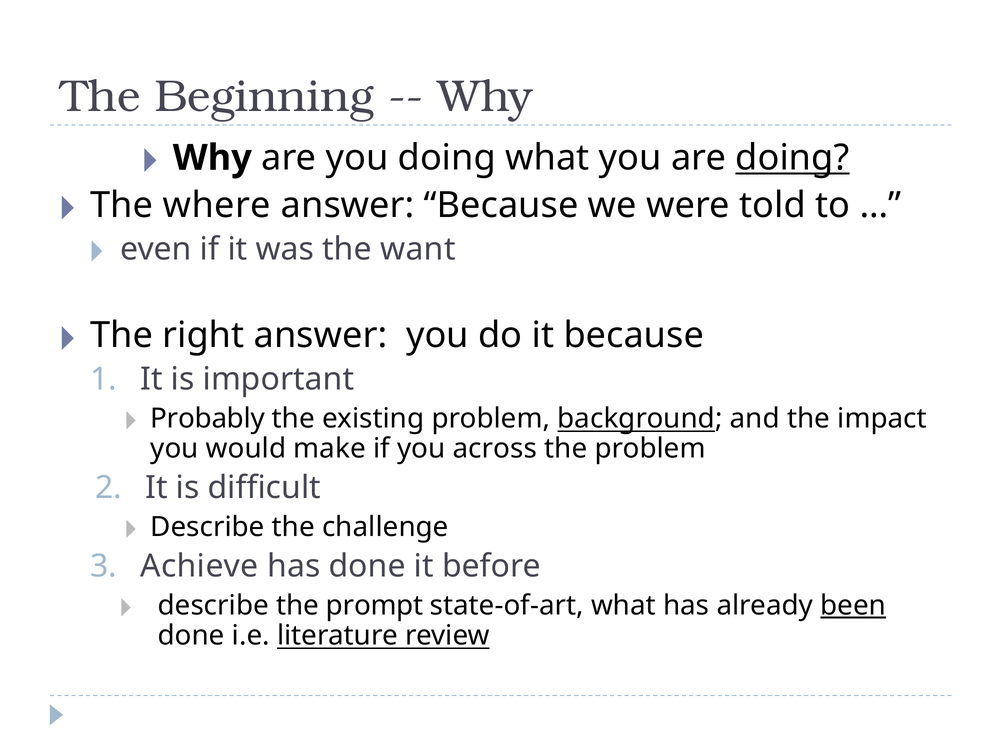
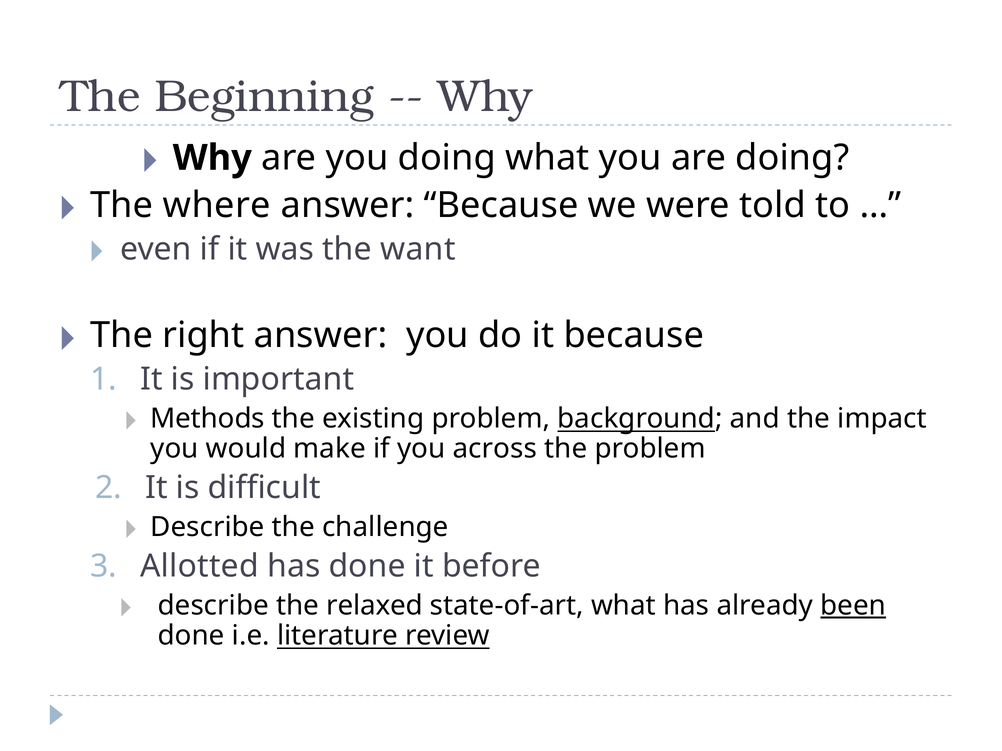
doing at (792, 158) underline: present -> none
Probably: Probably -> Methods
Achieve: Achieve -> Allotted
prompt: prompt -> relaxed
